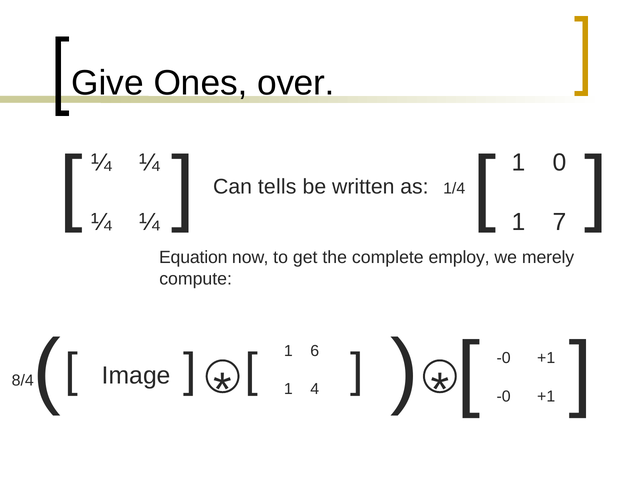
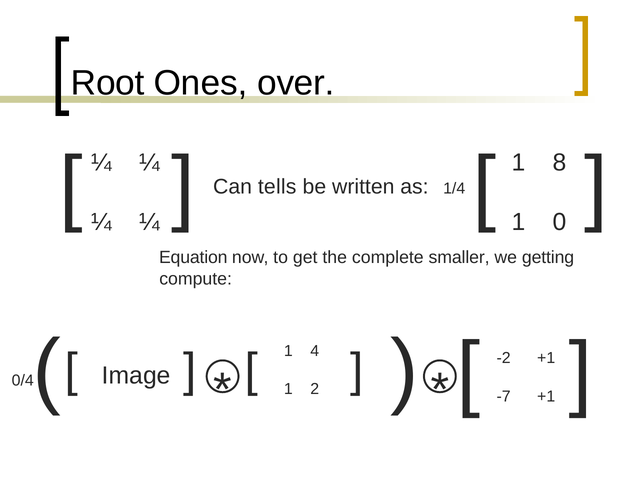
Give: Give -> Root
0: 0 -> 8
7: 7 -> 0
employ: employ -> smaller
merely: merely -> getting
6: 6 -> 4
-0 at (504, 358): -0 -> -2
8/4: 8/4 -> 0/4
4: 4 -> 2
-0 at (504, 396): -0 -> -7
